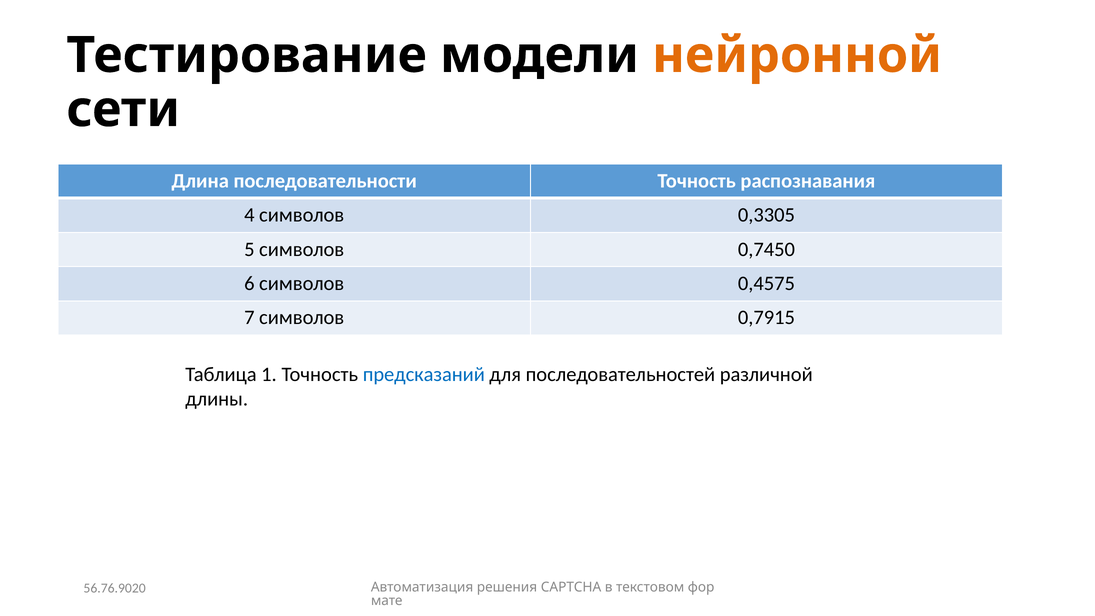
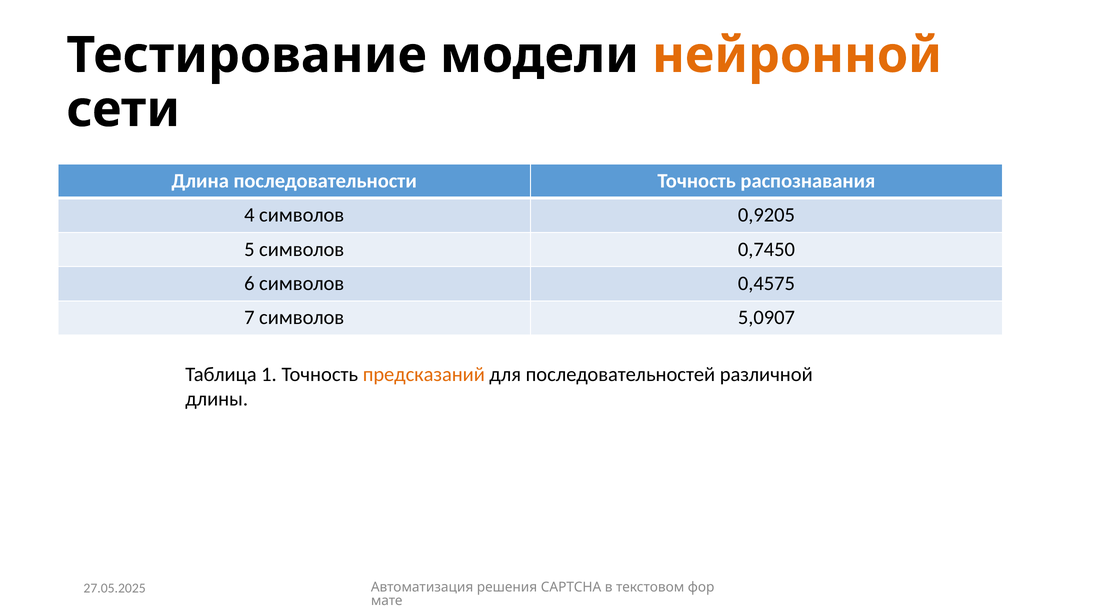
0,3305: 0,3305 -> 0,9205
0,7915: 0,7915 -> 5,0907
предсказаний colour: blue -> orange
56.76.9020: 56.76.9020 -> 27.05.2025
